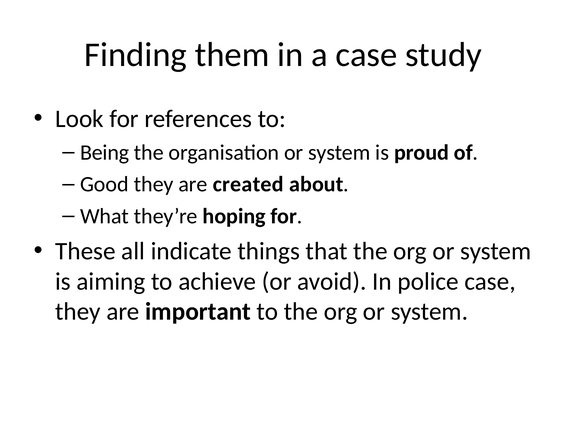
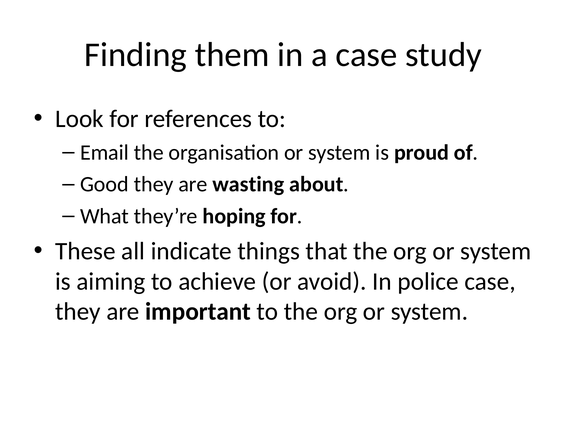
Being: Being -> Email
created: created -> wasting
